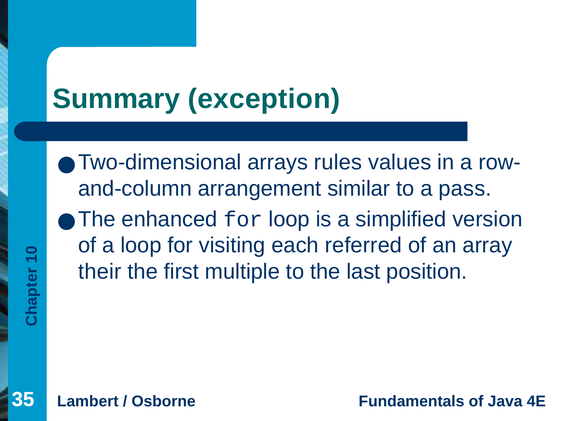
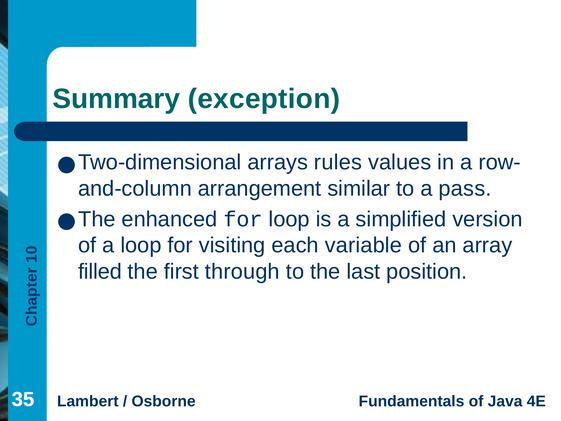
referred: referred -> variable
their: their -> filled
multiple: multiple -> through
